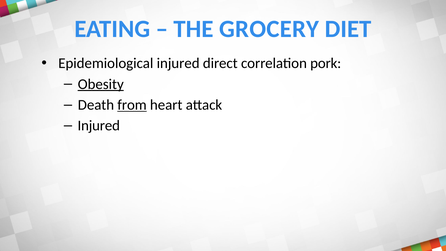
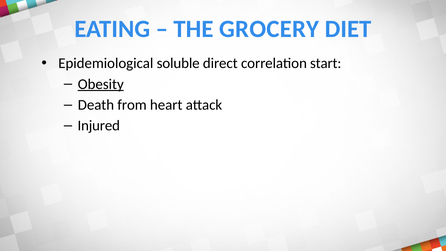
Epidemiological injured: injured -> soluble
pork: pork -> start
from underline: present -> none
